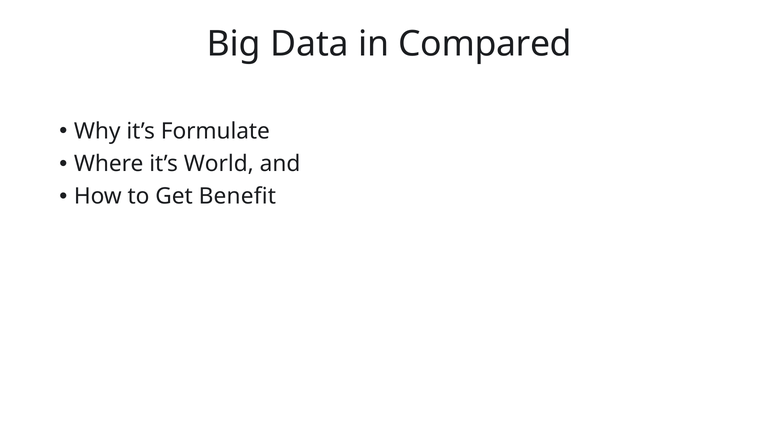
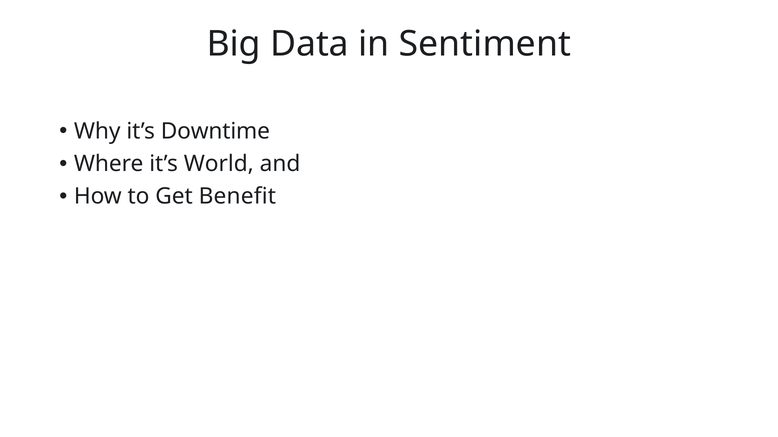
Compared: Compared -> Sentiment
Formulate: Formulate -> Downtime
